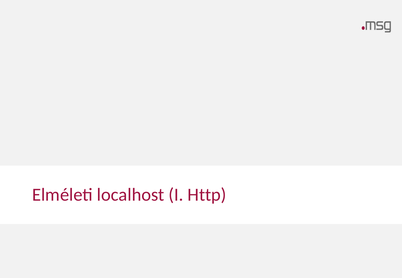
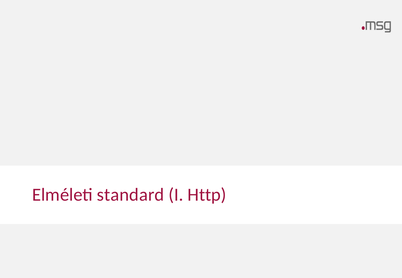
localhost: localhost -> standard
